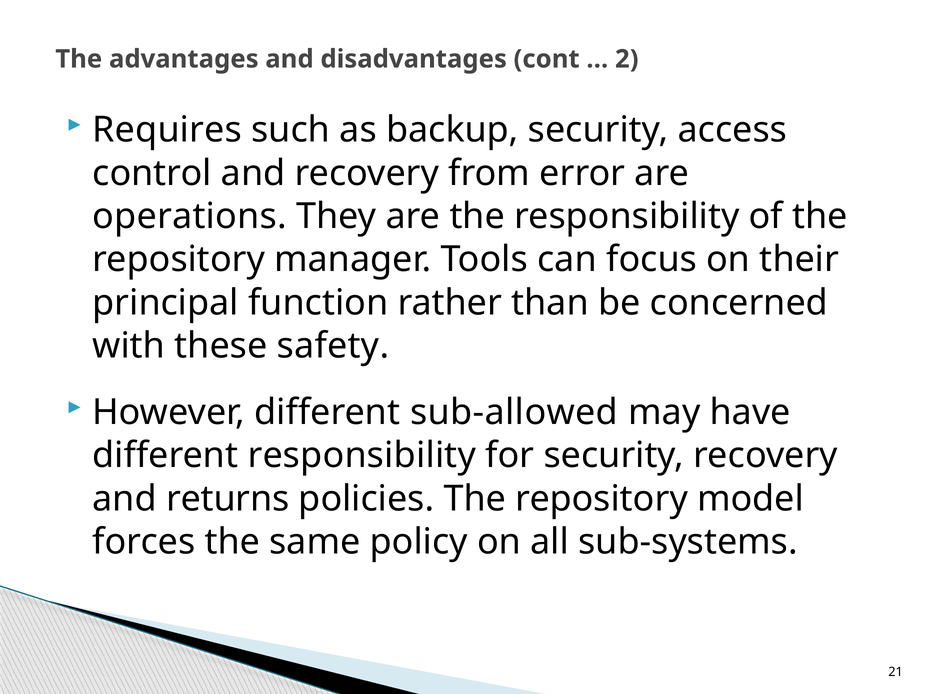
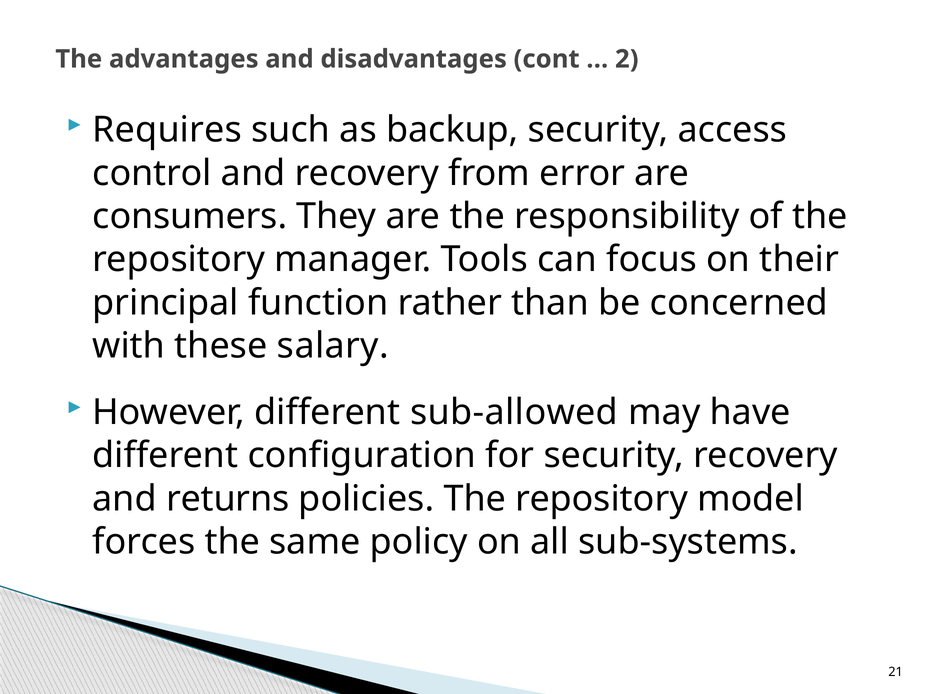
operations: operations -> consumers
safety: safety -> salary
different responsibility: responsibility -> configuration
